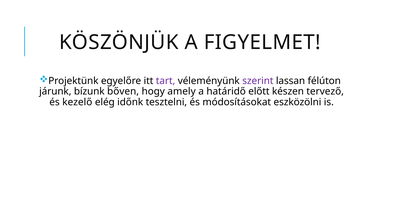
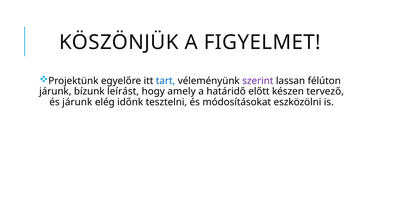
tart colour: purple -> blue
bőven: bőven -> leírást
és kezelő: kezelő -> járunk
